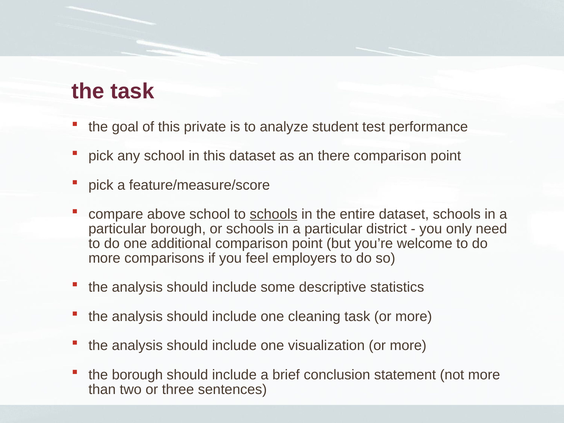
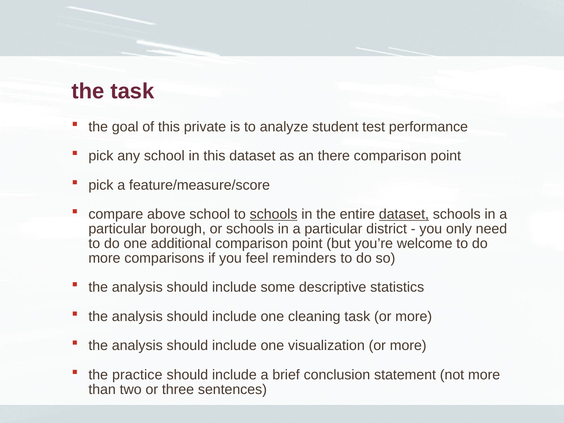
dataset at (404, 214) underline: none -> present
employers: employers -> reminders
the borough: borough -> practice
